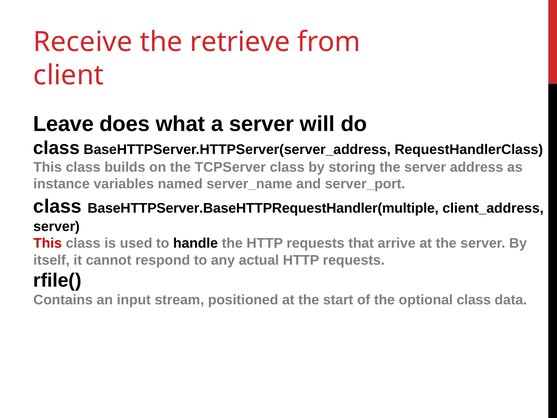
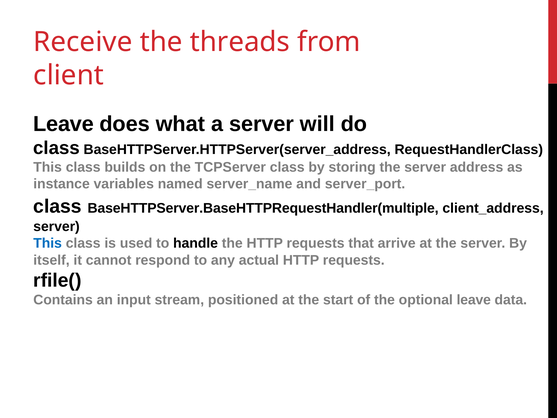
retrieve: retrieve -> threads
This at (48, 243) colour: red -> blue
optional class: class -> leave
